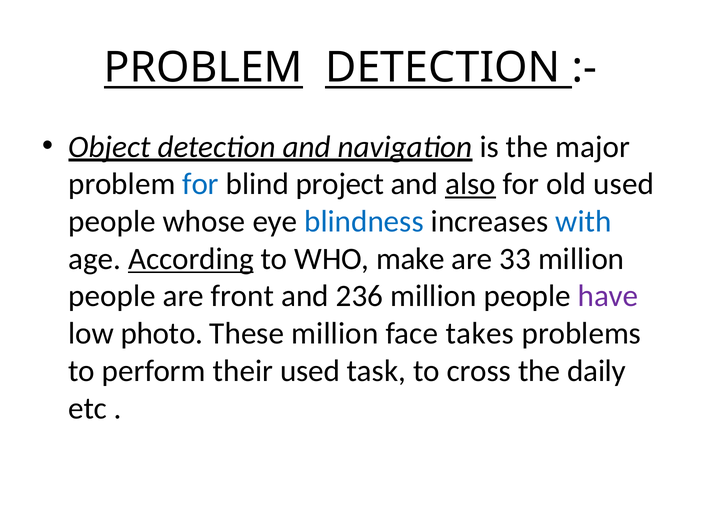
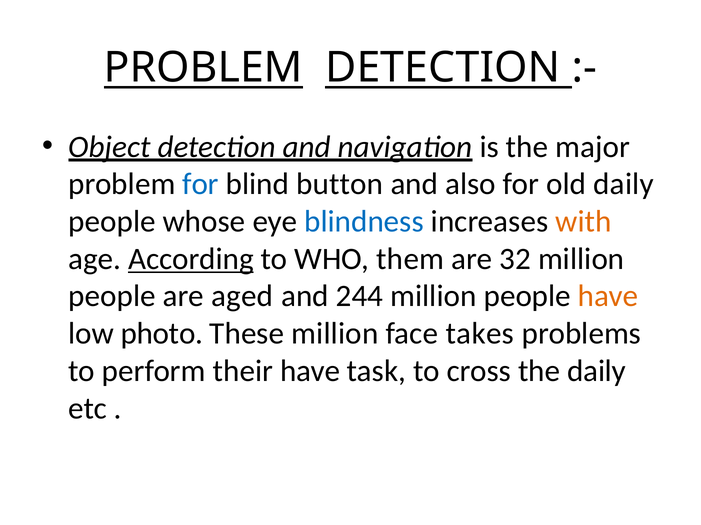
project: project -> button
also underline: present -> none
old used: used -> daily
with colour: blue -> orange
make: make -> them
33: 33 -> 32
front: front -> aged
236: 236 -> 244
have at (608, 297) colour: purple -> orange
their used: used -> have
